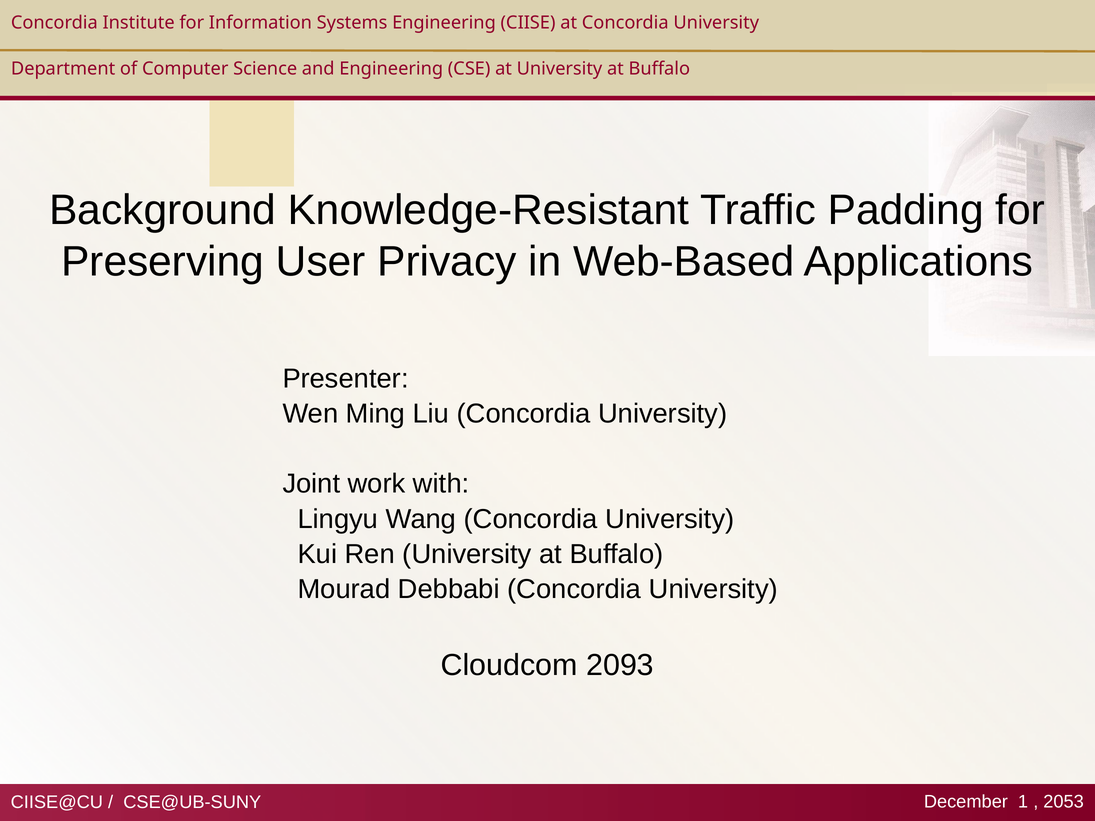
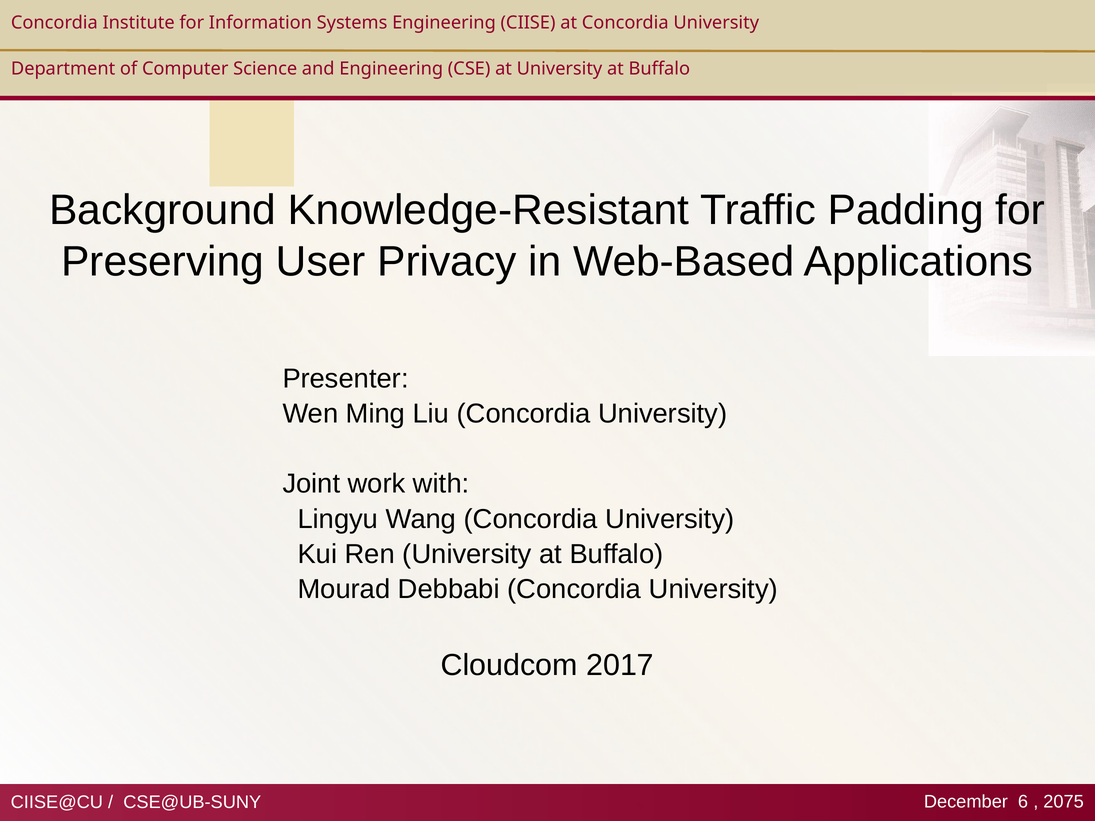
2093: 2093 -> 2017
1: 1 -> 6
2053: 2053 -> 2075
